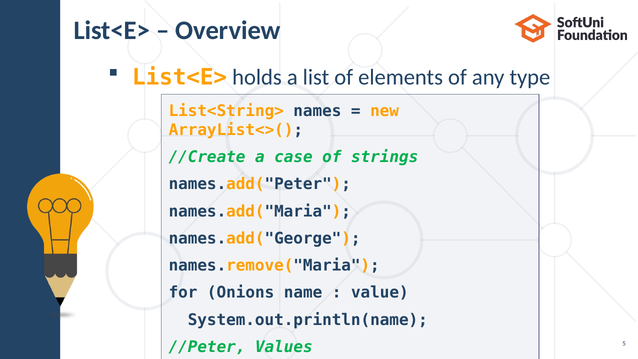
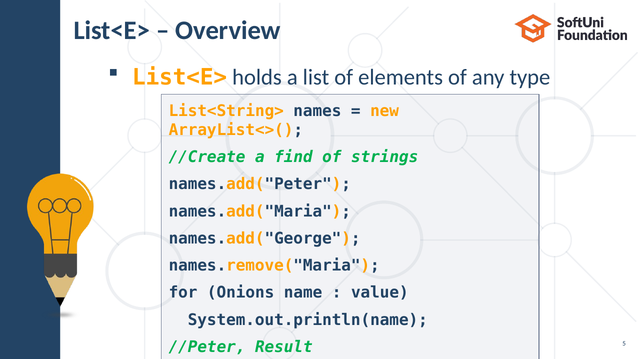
case: case -> find
Values: Values -> Result
